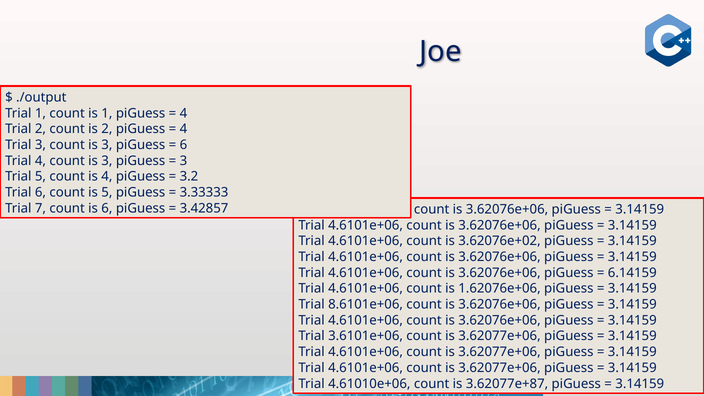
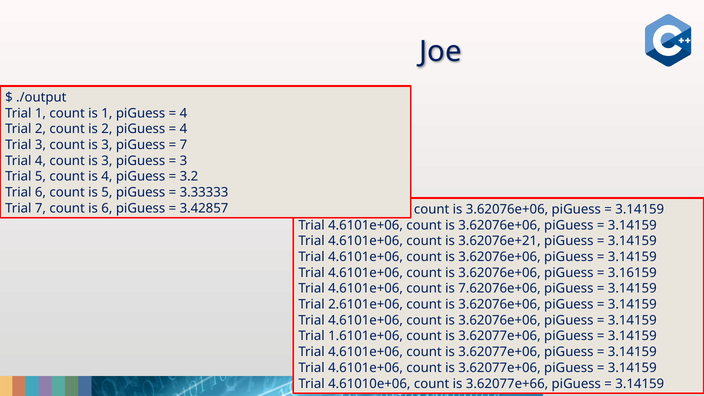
6 at (183, 145): 6 -> 7
3.62076e+02: 3.62076e+02 -> 3.62076e+21
6.14159: 6.14159 -> 3.16159
1.62076e+06: 1.62076e+06 -> 7.62076e+06
8.6101e+06: 8.6101e+06 -> 2.6101e+06
3.6101e+06: 3.6101e+06 -> 1.6101e+06
3.62077e+87: 3.62077e+87 -> 3.62077e+66
